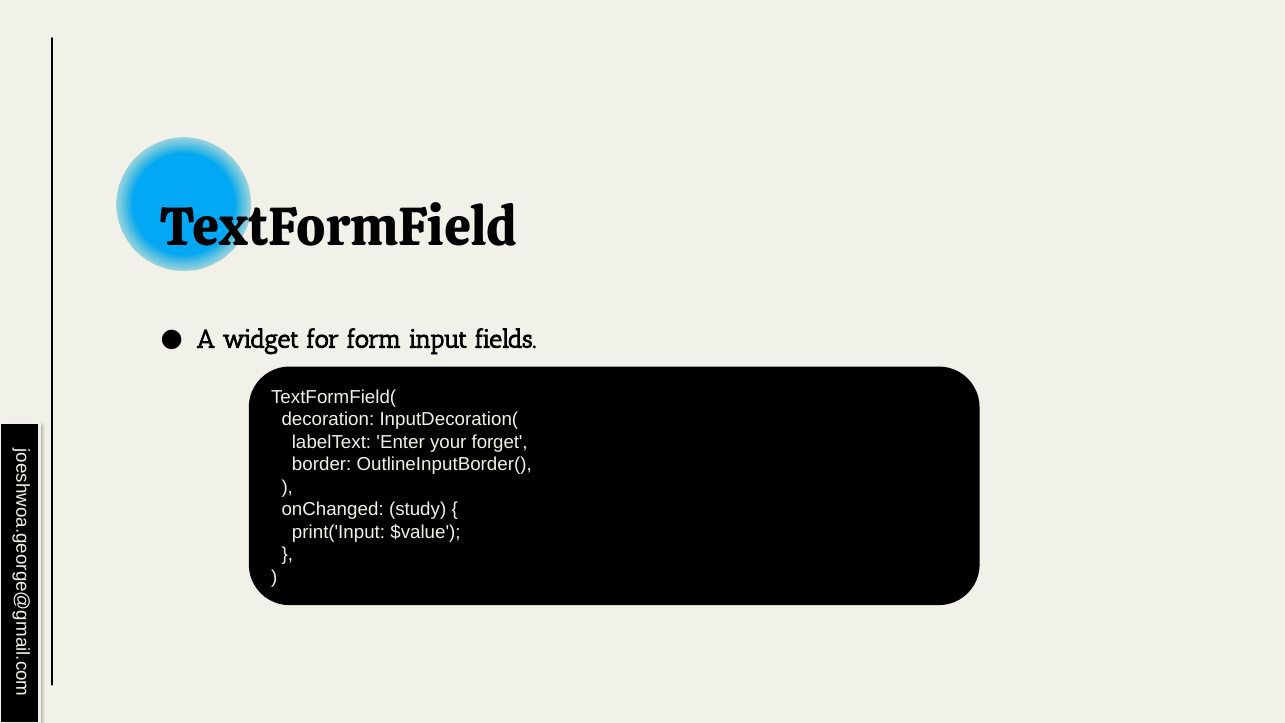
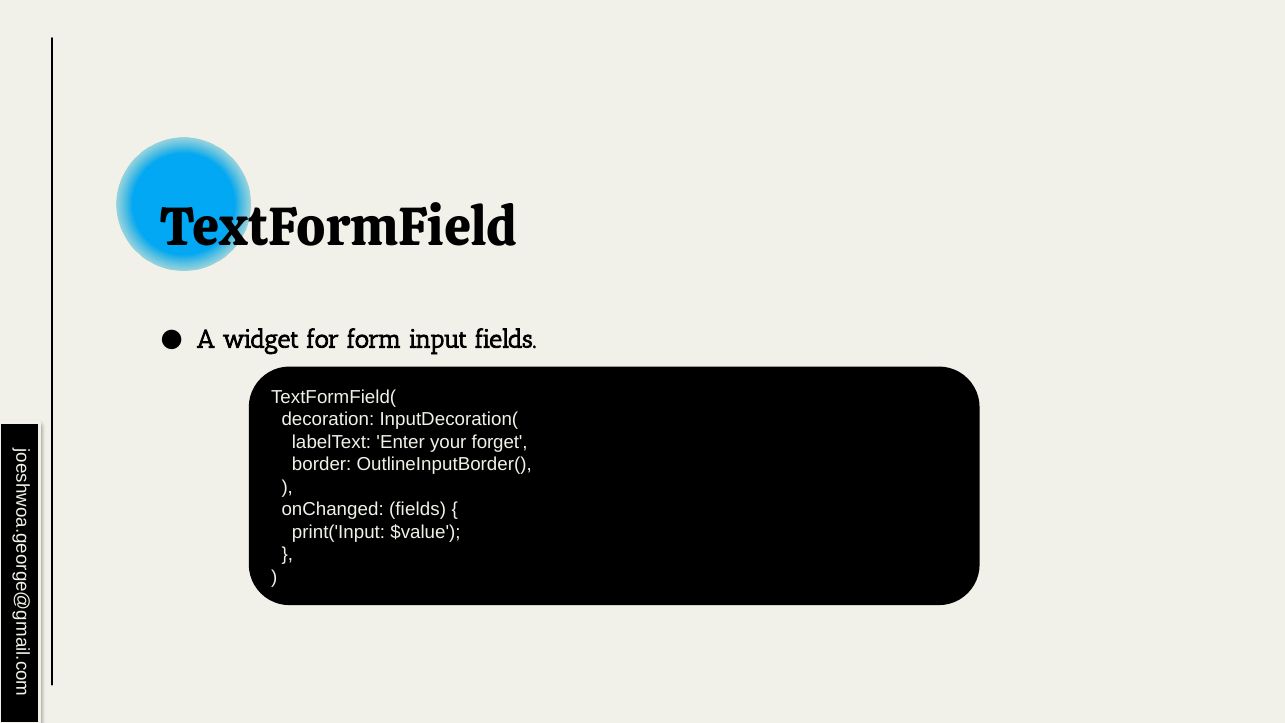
onChanged study: study -> fields
